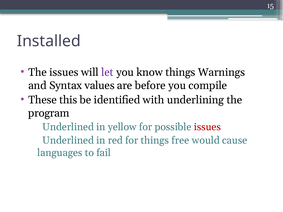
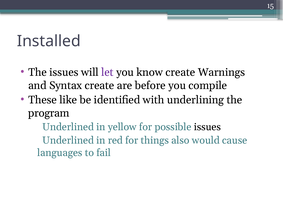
know things: things -> create
Syntax values: values -> create
this: this -> like
issues at (207, 127) colour: red -> black
free: free -> also
